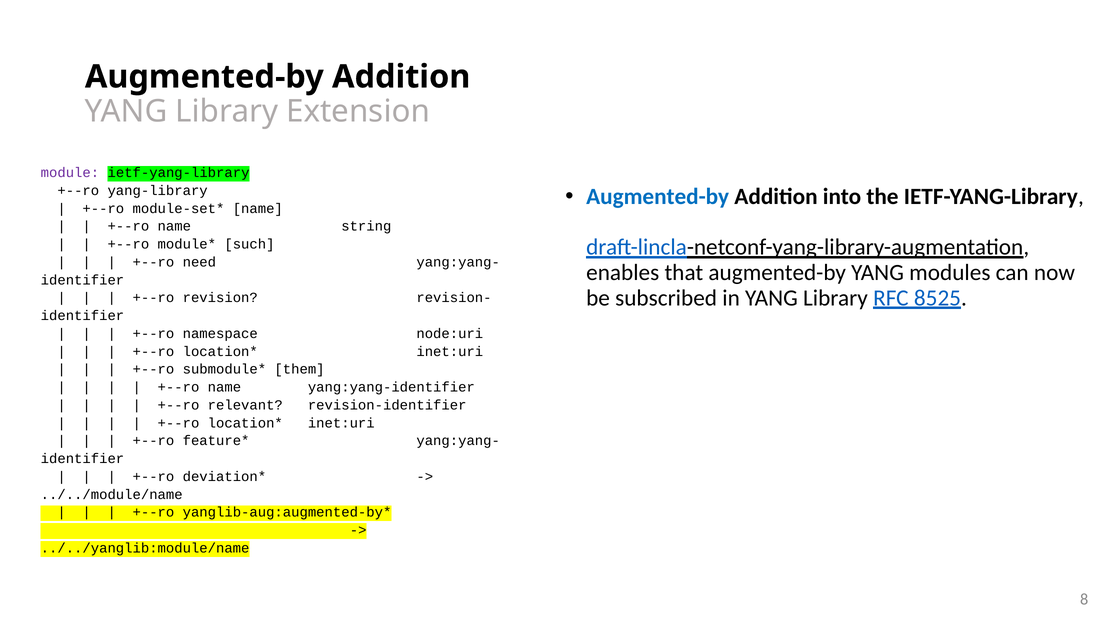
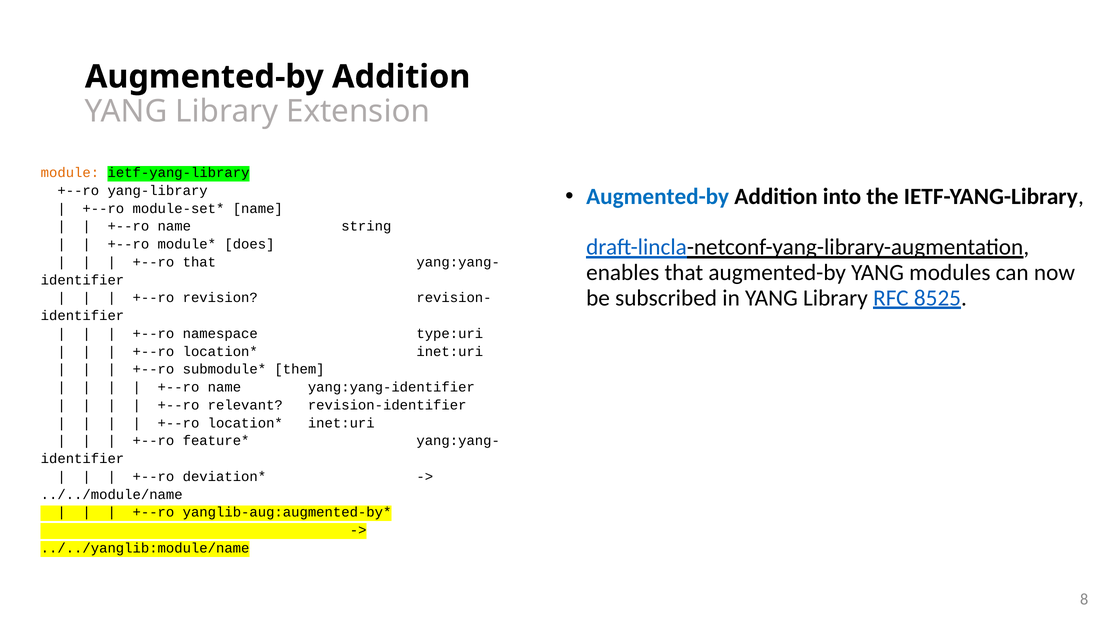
module colour: purple -> orange
such: such -> does
+--ro need: need -> that
node:uri: node:uri -> type:uri
